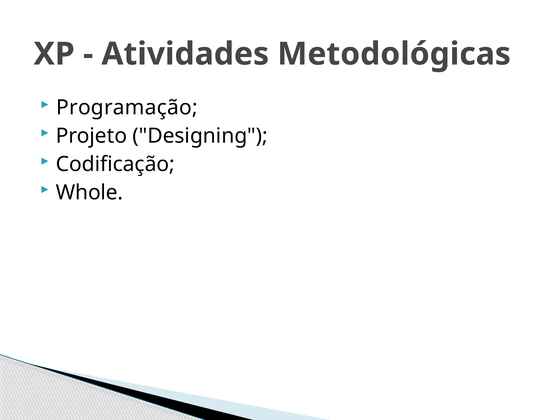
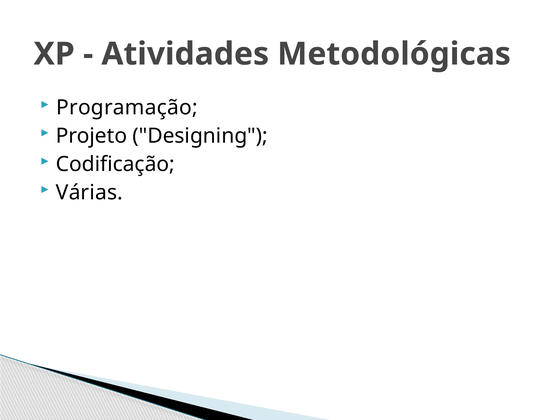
Whole: Whole -> Várias
